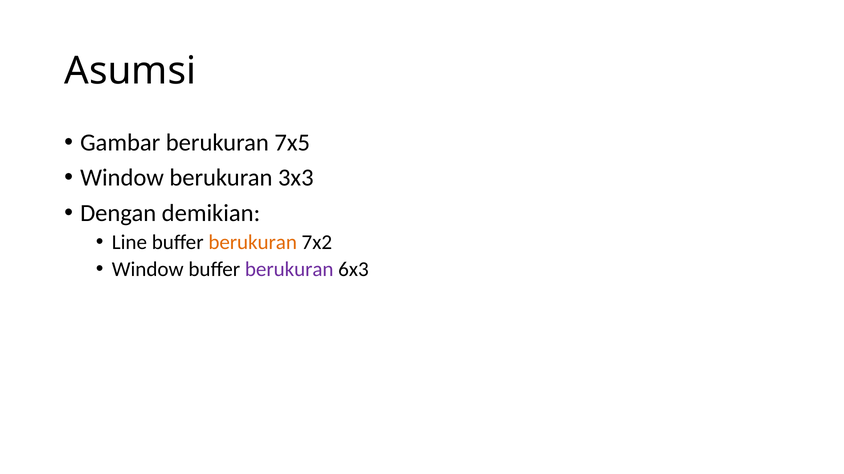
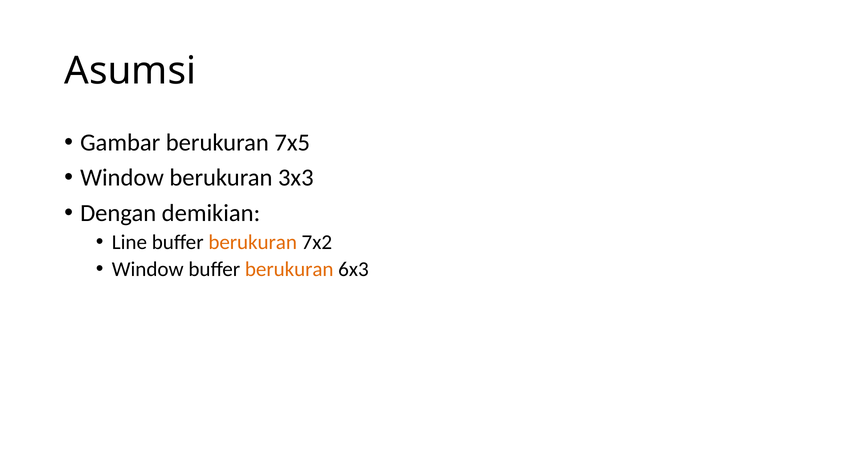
berukuran at (289, 270) colour: purple -> orange
